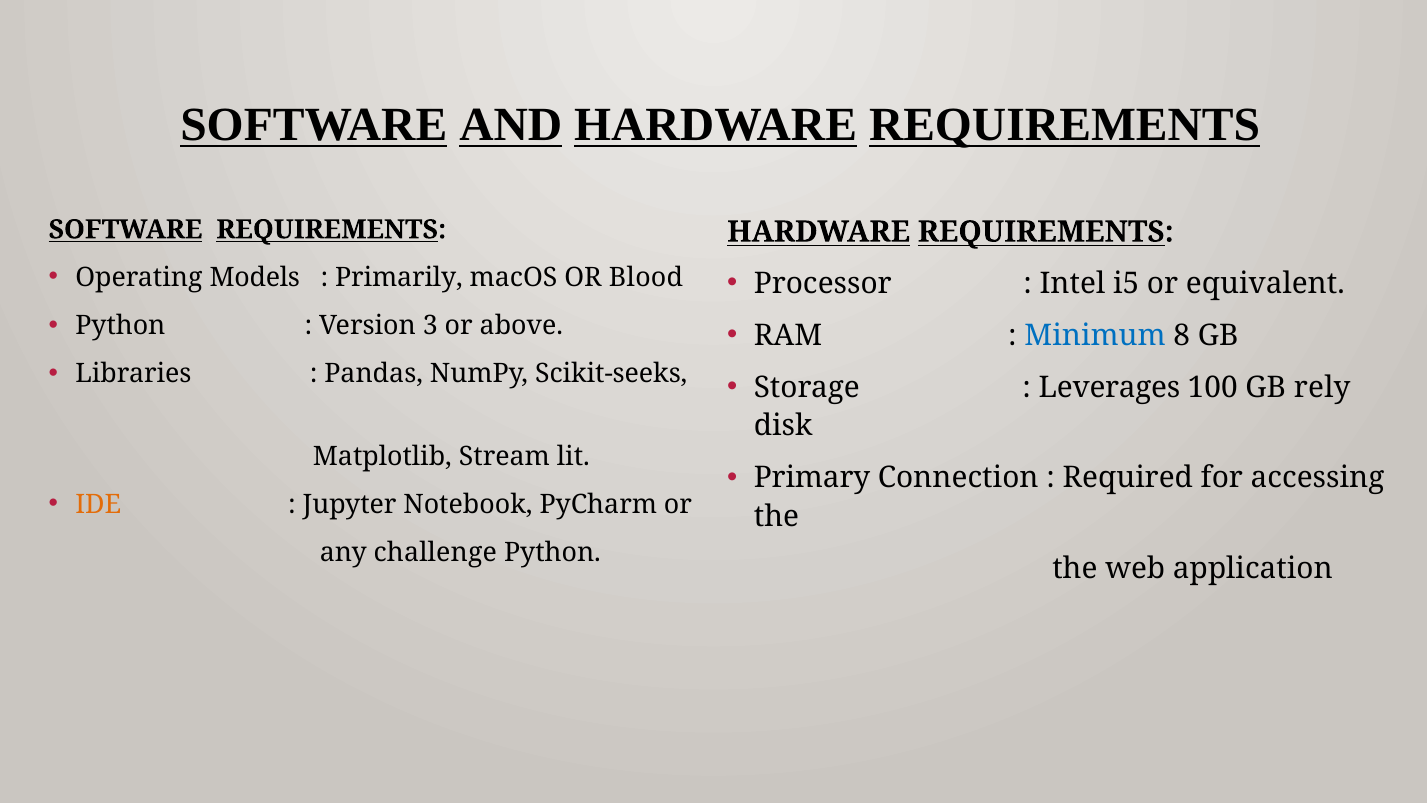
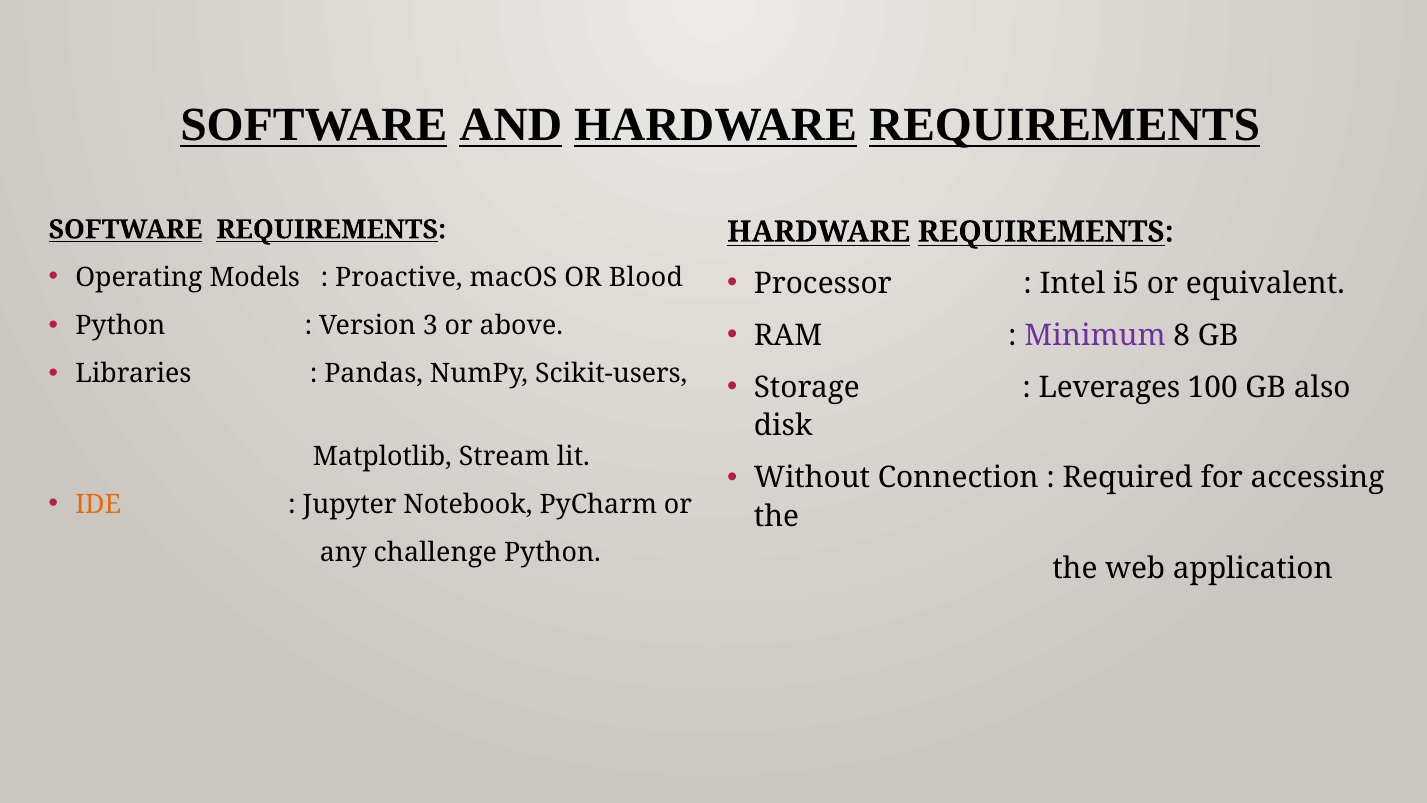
Primarily: Primarily -> Proactive
Minimum colour: blue -> purple
Scikit-seeks: Scikit-seeks -> Scikit-users
rely: rely -> also
Primary: Primary -> Without
